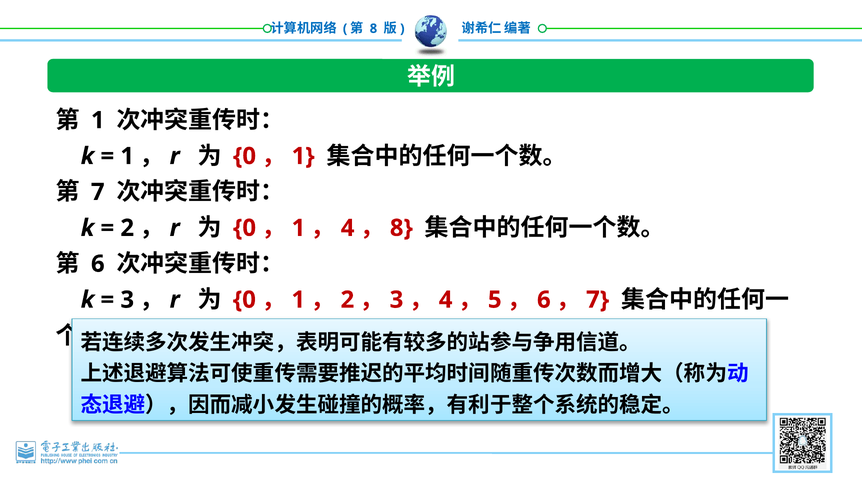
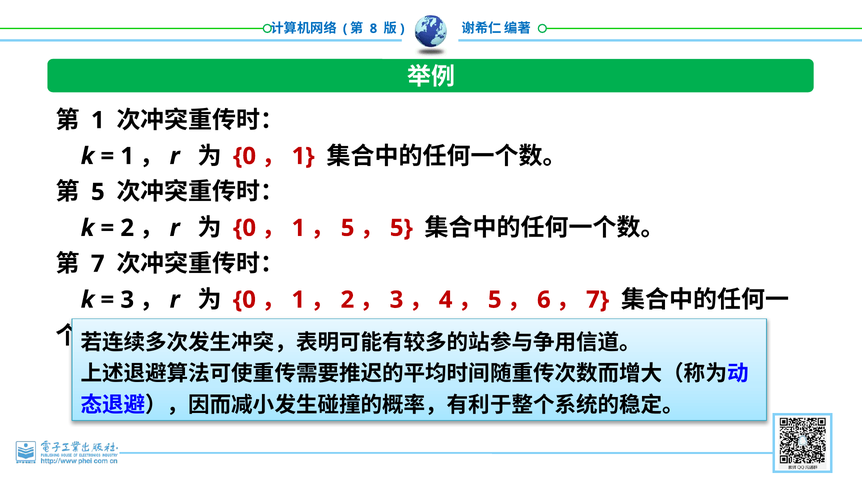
7 at (98, 192): 7 -> 5
4 at (348, 228): 4 -> 5
8 at (401, 228): 8 -> 5
6 at (98, 264): 6 -> 7
